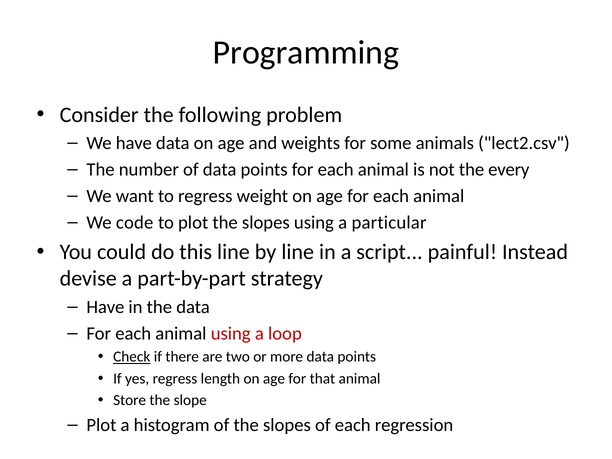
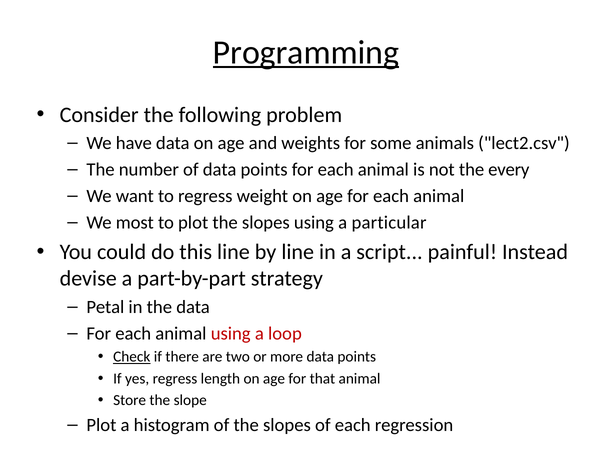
Programming underline: none -> present
code: code -> most
Have at (105, 307): Have -> Petal
